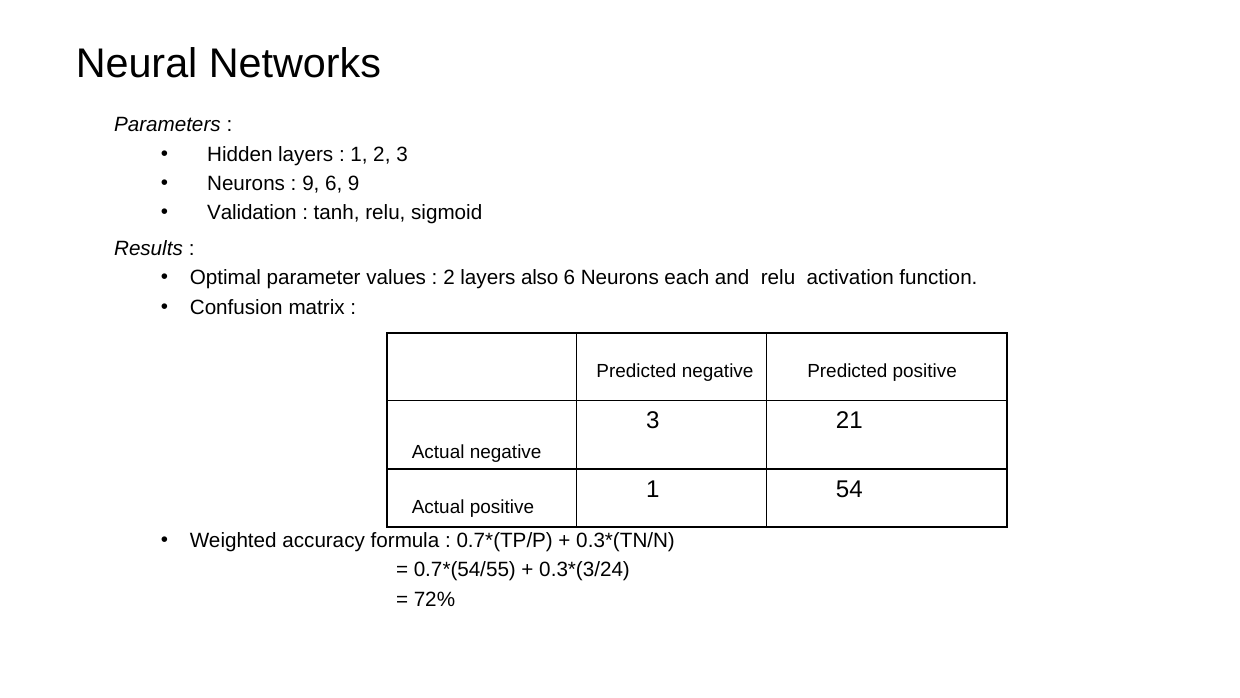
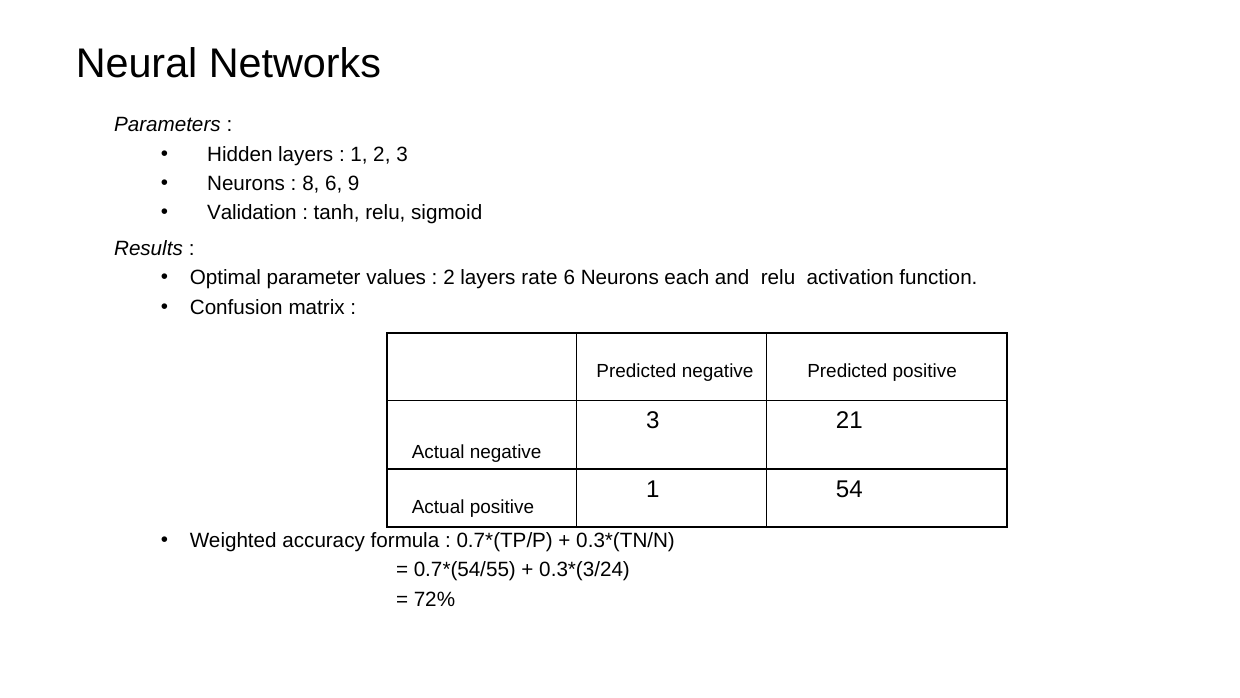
9 at (311, 183): 9 -> 8
also: also -> rate
